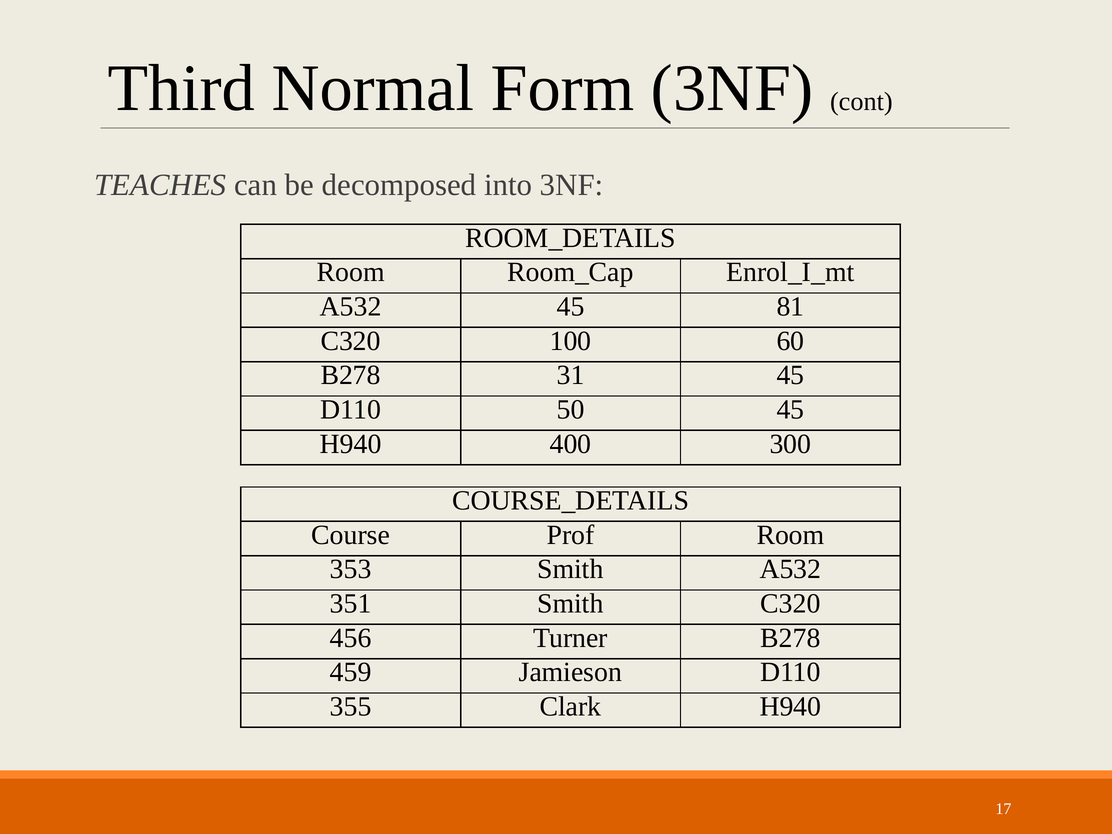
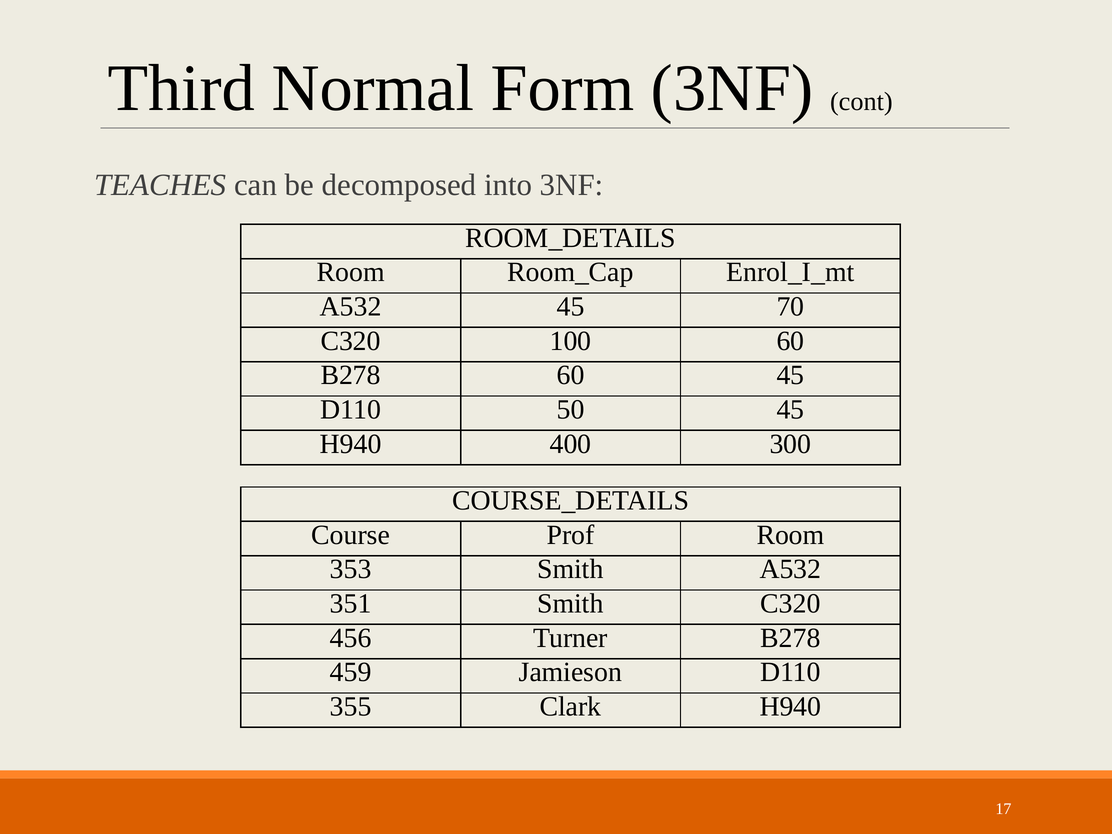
81: 81 -> 70
B278 31: 31 -> 60
